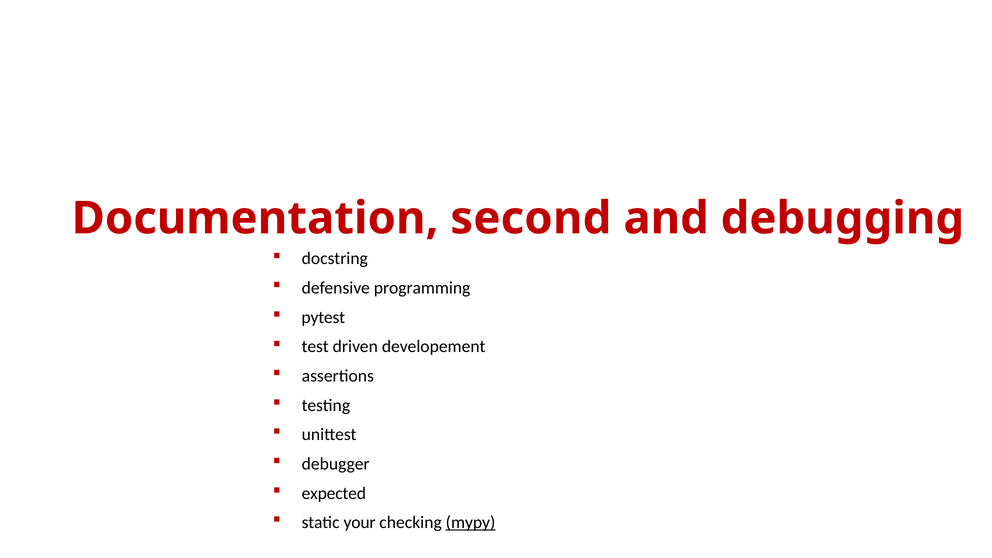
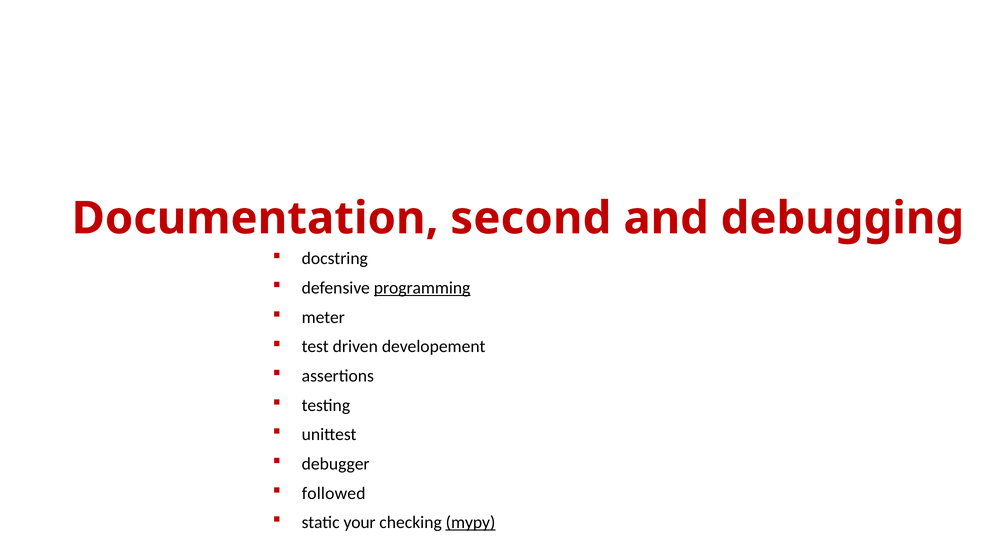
programming underline: none -> present
pytest: pytest -> meter
expected: expected -> followed
